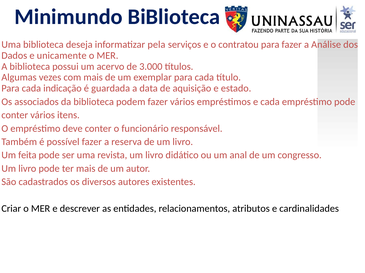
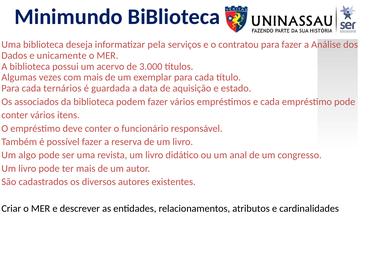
indicação: indicação -> ternários
feita: feita -> algo
